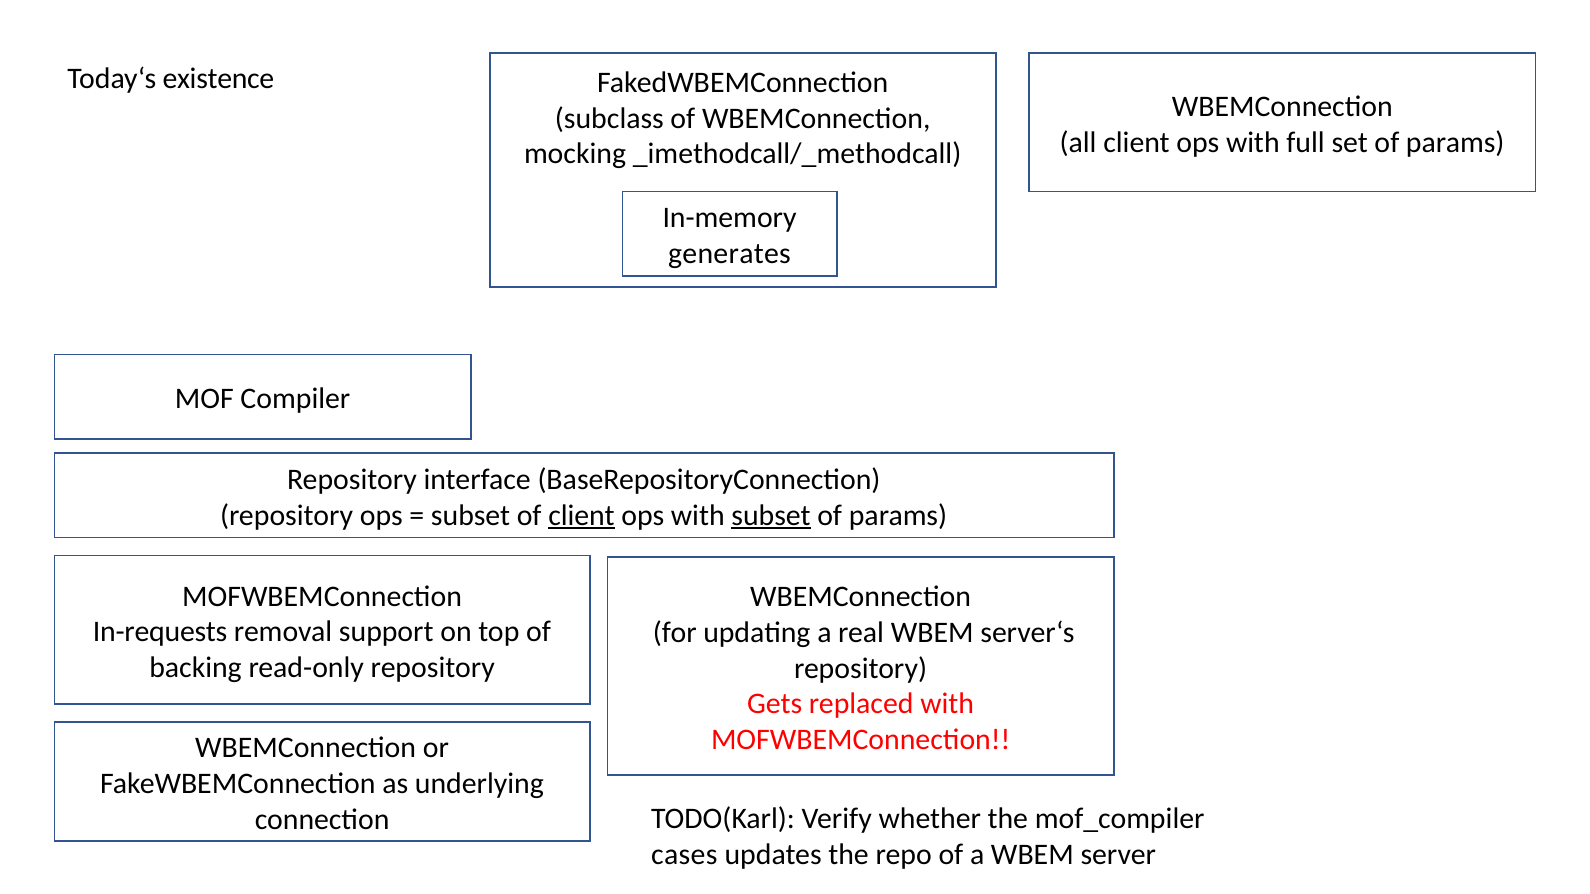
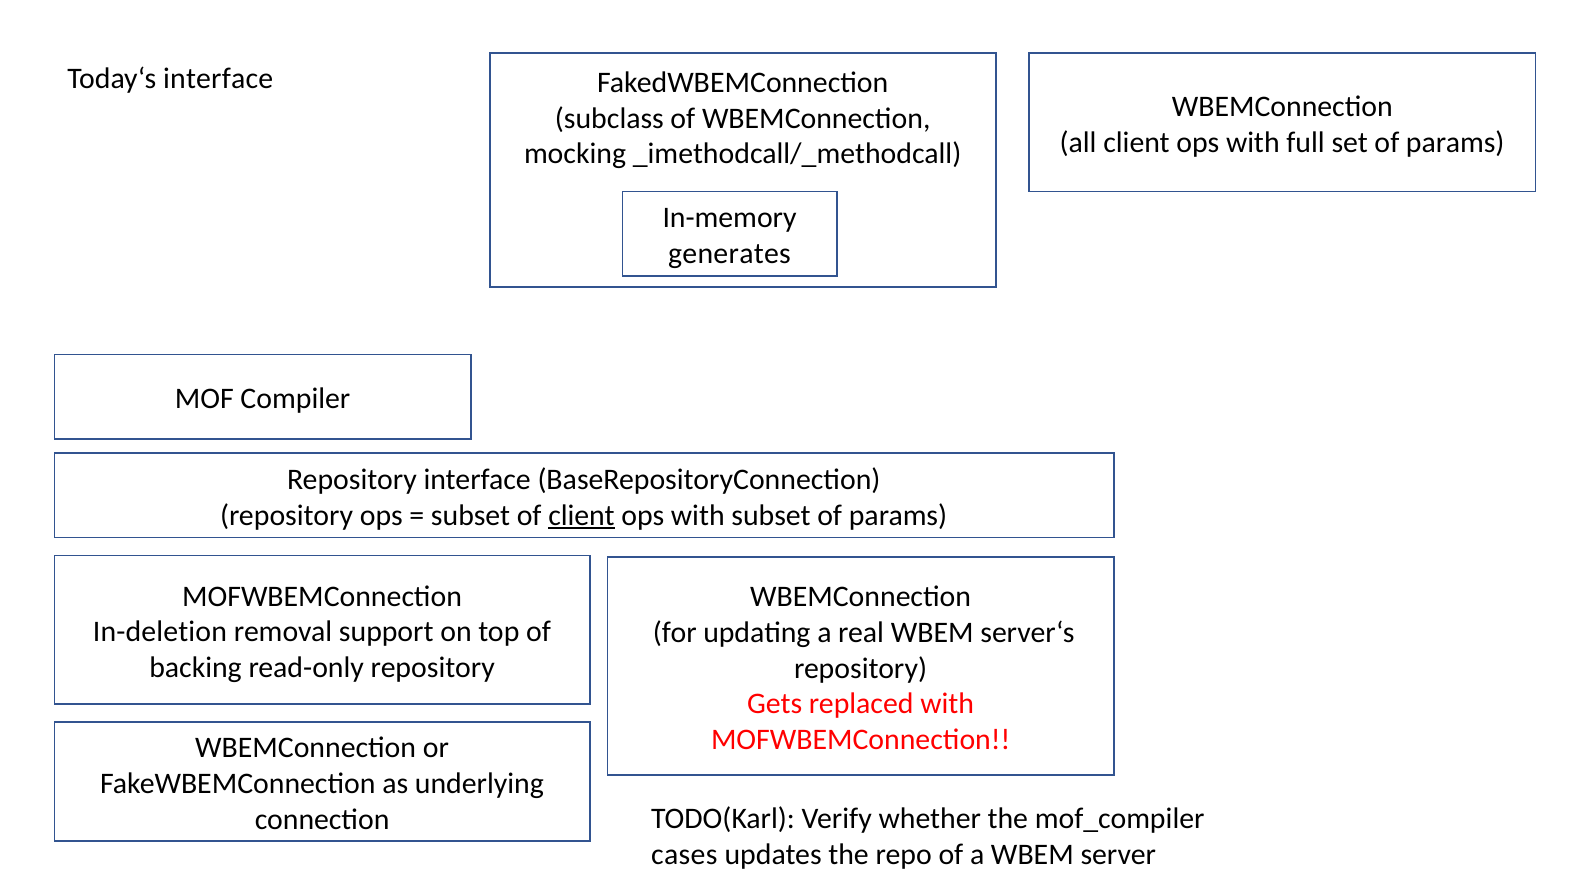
Today‘s existence: existence -> interface
subset at (771, 516) underline: present -> none
In-requests: In-requests -> In-deletion
